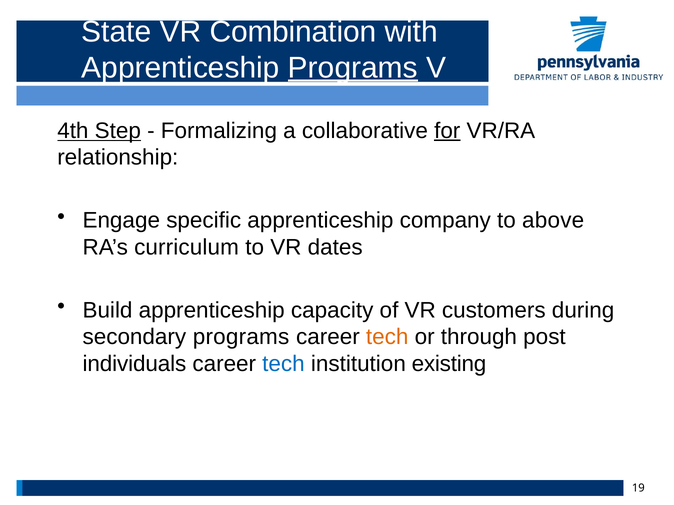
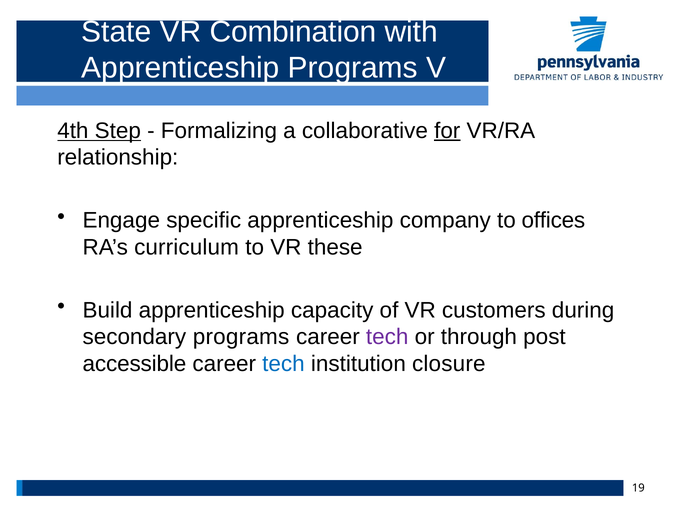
Programs at (353, 68) underline: present -> none
above: above -> offices
dates: dates -> these
tech at (387, 337) colour: orange -> purple
individuals: individuals -> accessible
existing: existing -> closure
